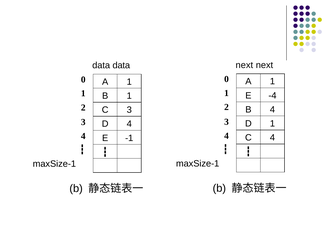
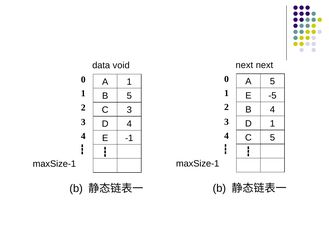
data data: data -> void
1 at (272, 81): 1 -> 5
-4: -4 -> -5
B 1: 1 -> 5
C 4: 4 -> 5
